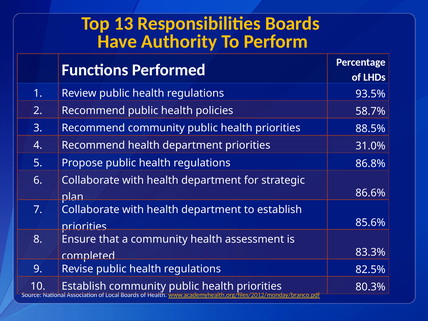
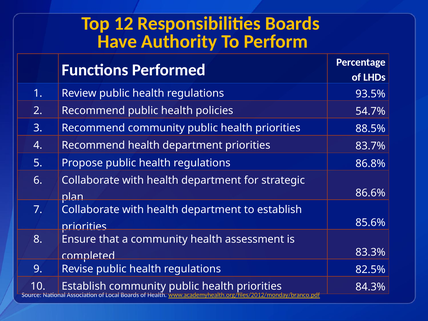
13: 13 -> 12
58.7%: 58.7% -> 54.7%
31.0%: 31.0% -> 83.7%
80.3%: 80.3% -> 84.3%
